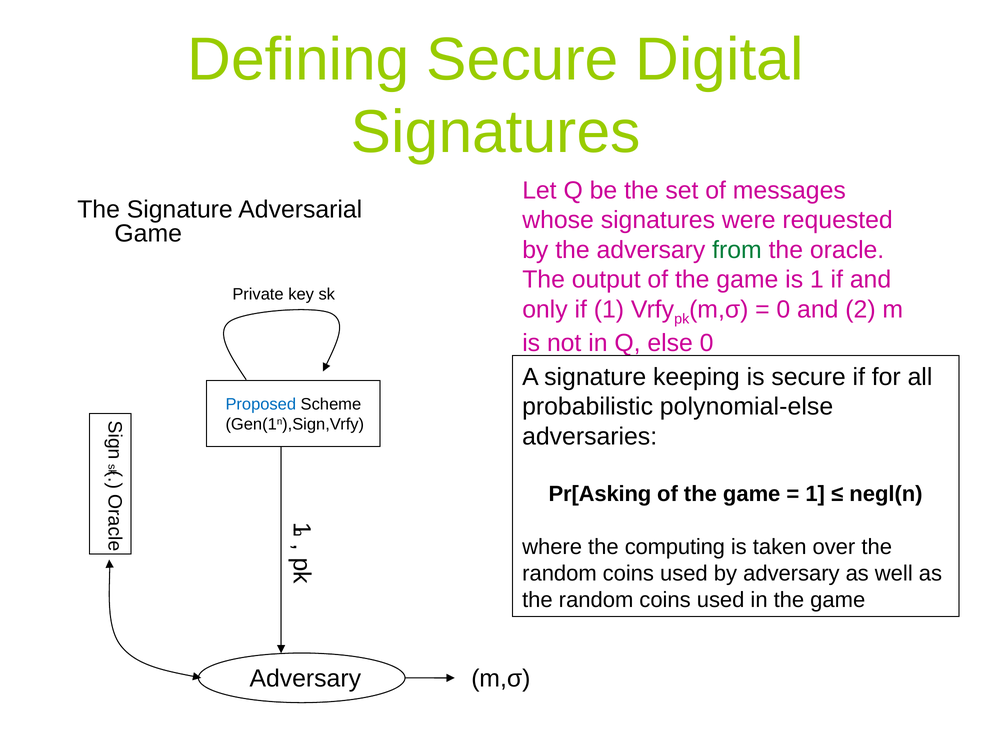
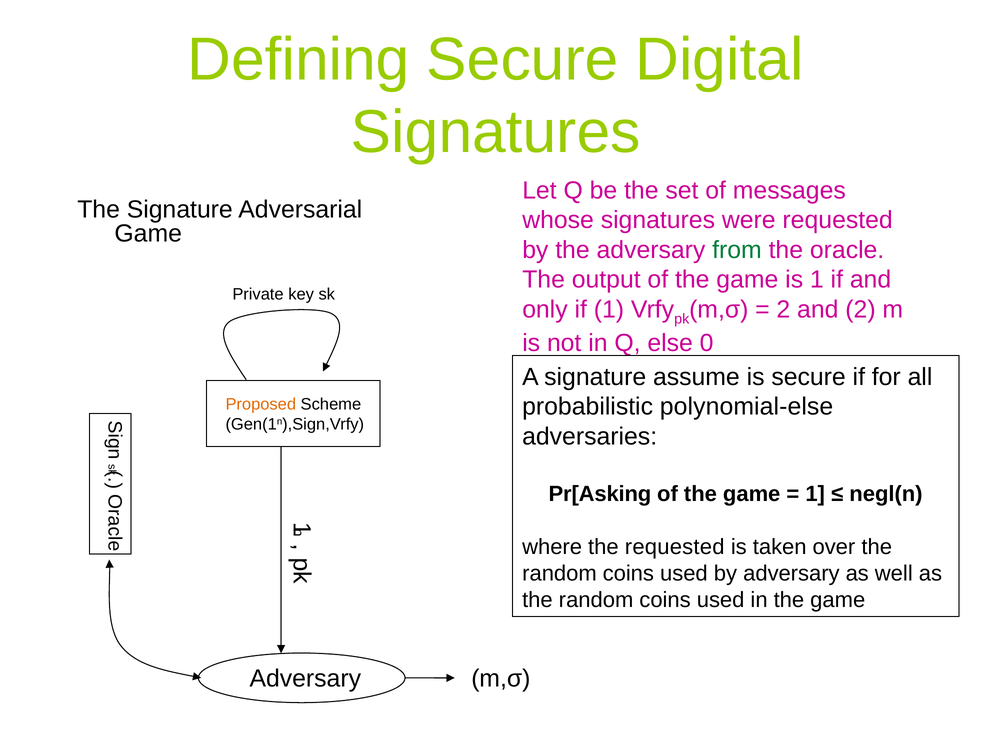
0 at (783, 309): 0 -> 2
keeping: keeping -> assume
Proposed colour: blue -> orange
the computing: computing -> requested
